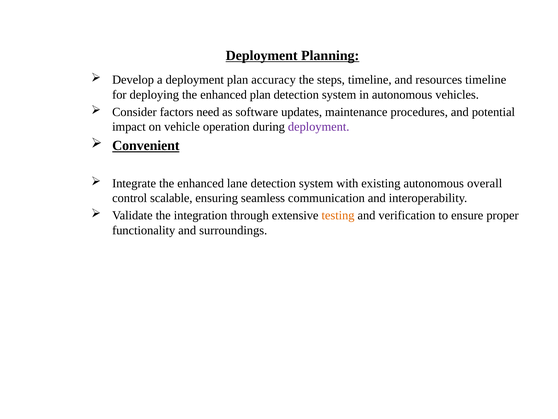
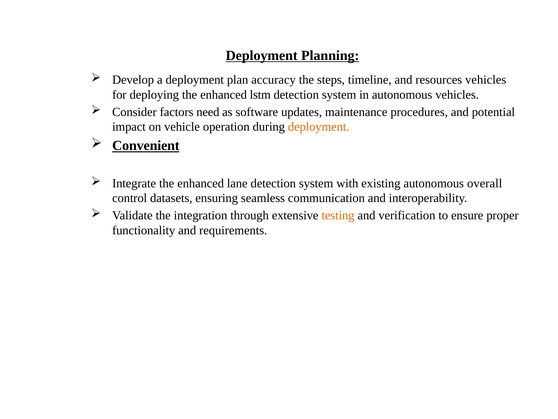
resources timeline: timeline -> vehicles
enhanced plan: plan -> lstm
deployment at (319, 127) colour: purple -> orange
scalable: scalable -> datasets
surroundings: surroundings -> requirements
